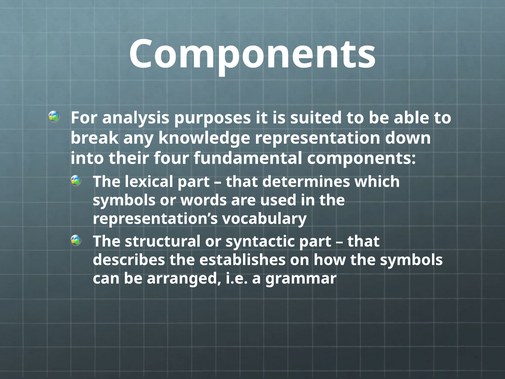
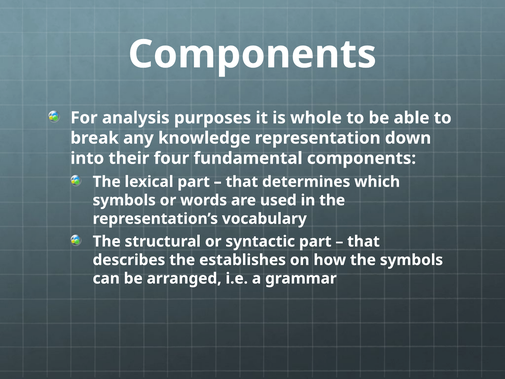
suited: suited -> whole
